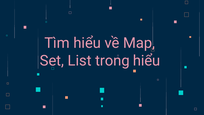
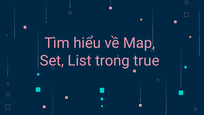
trong hiểu: hiểu -> true
